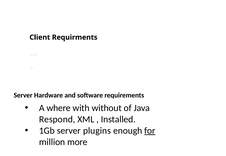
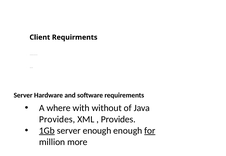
Respond at (57, 119): Respond -> Provides
Installed at (118, 119): Installed -> Provides
1Gb underline: none -> present
server plugins: plugins -> enough
